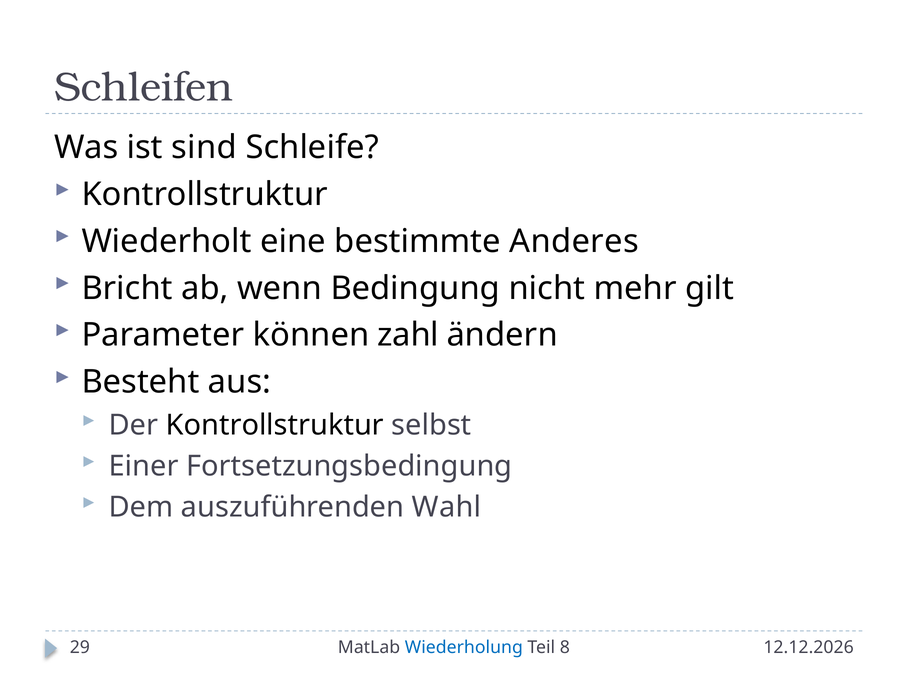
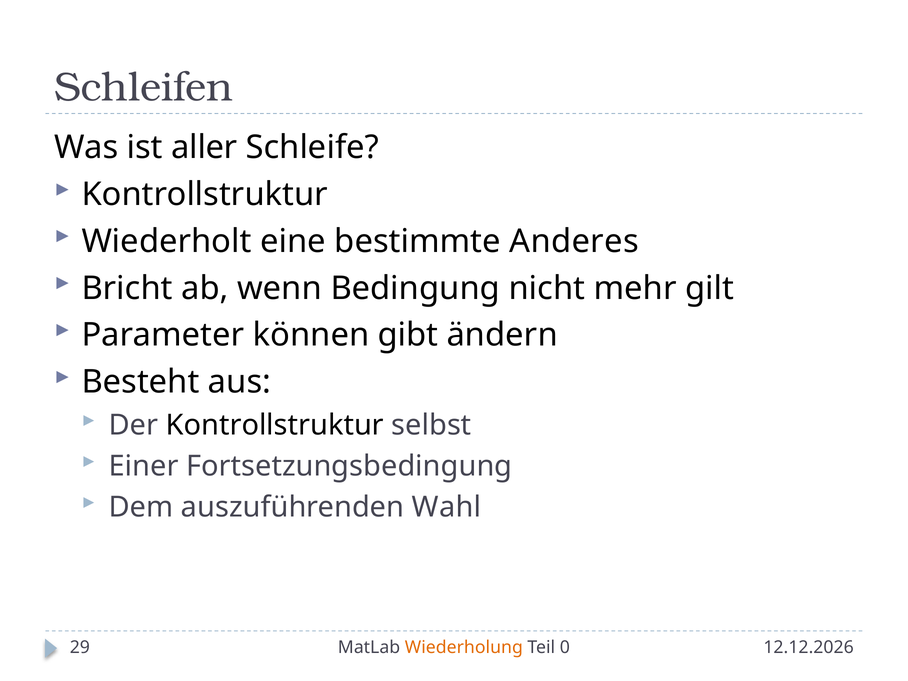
sind: sind -> aller
zahl: zahl -> gibt
Wiederholung colour: blue -> orange
8: 8 -> 0
